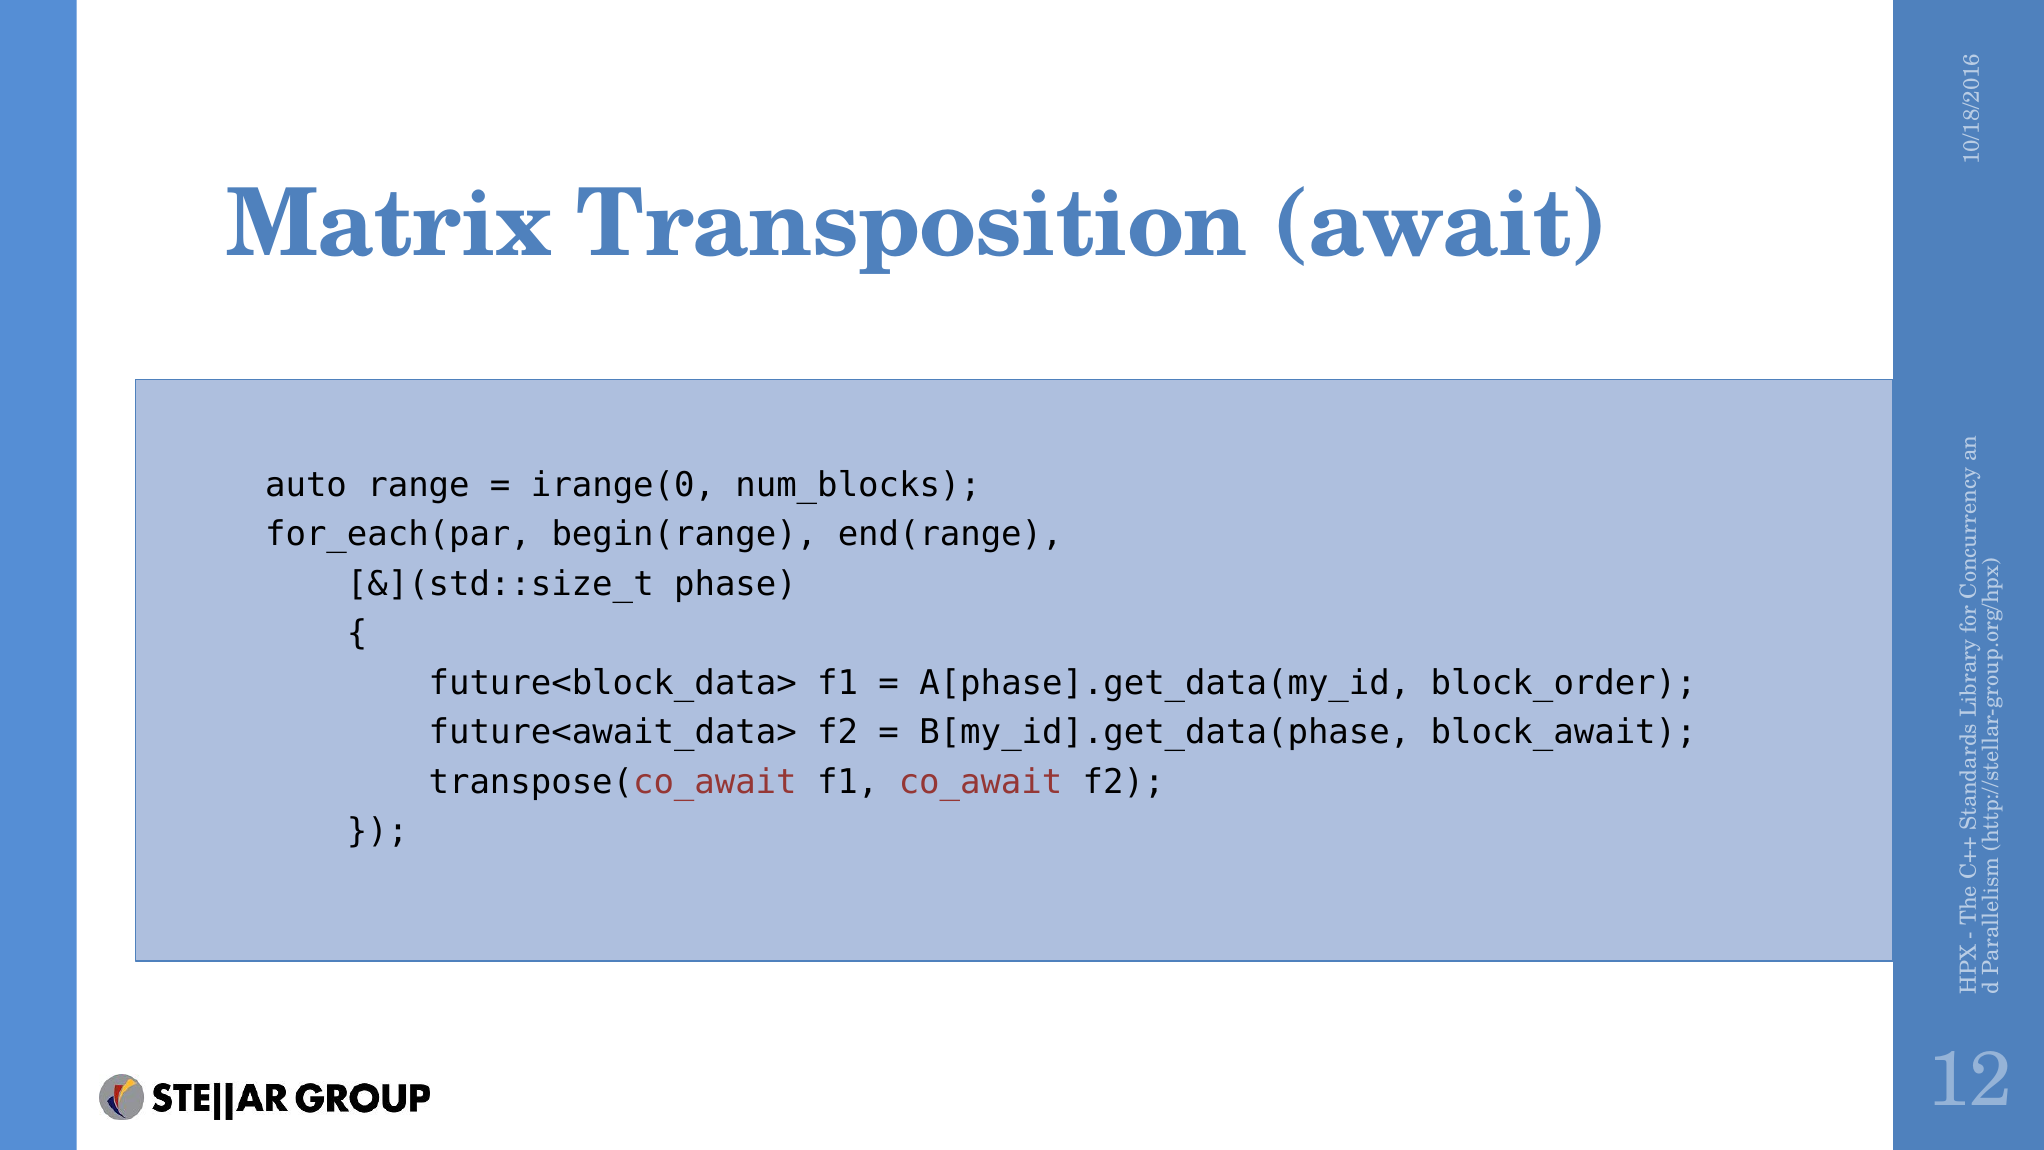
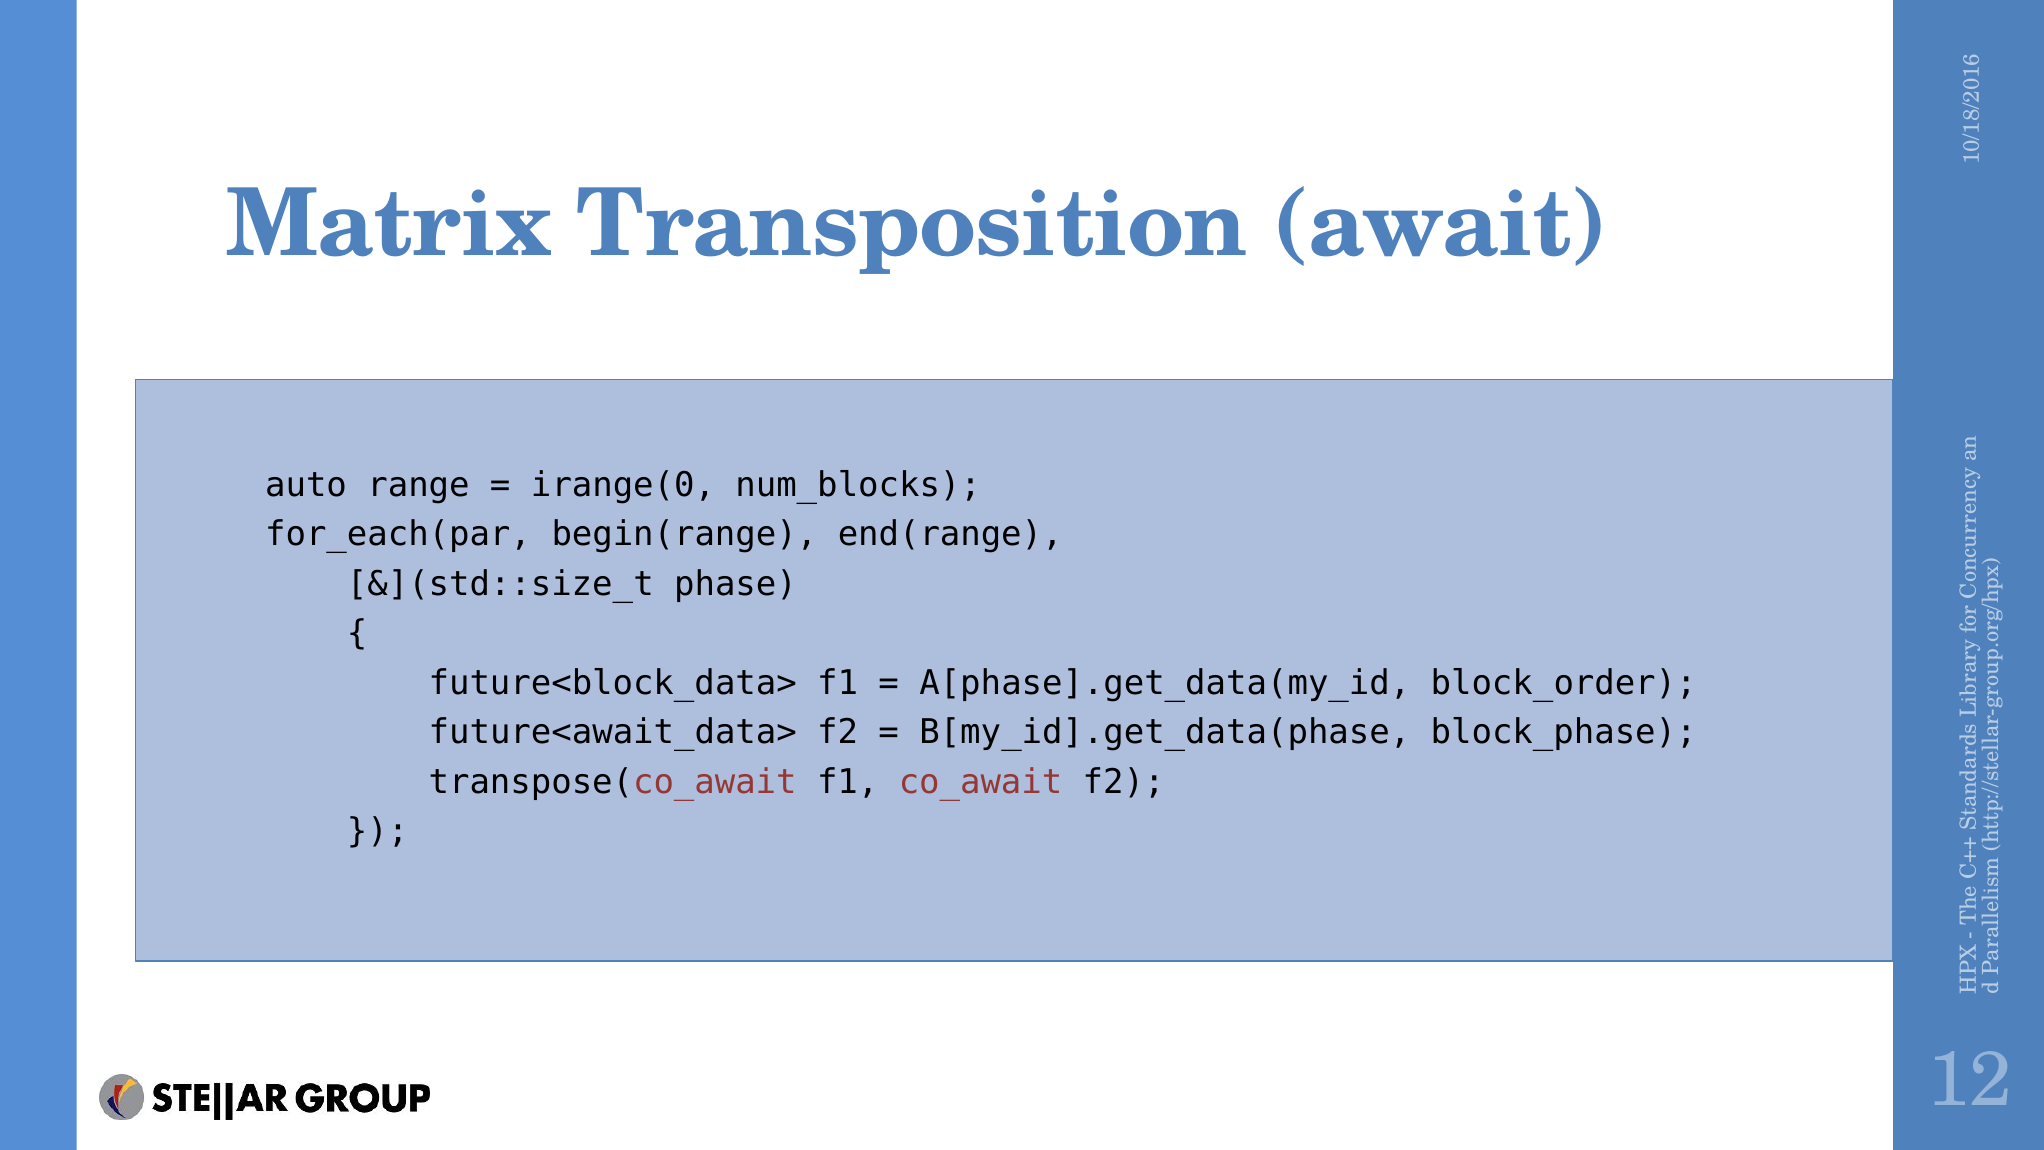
block_await: block_await -> block_phase
